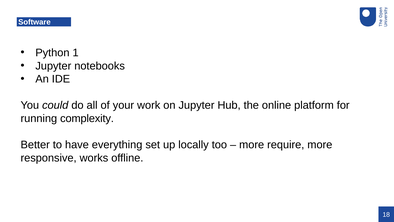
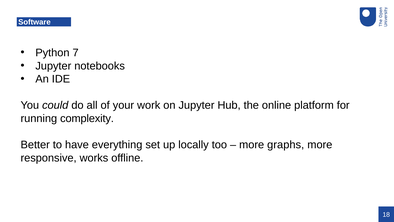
1: 1 -> 7
require: require -> graphs
